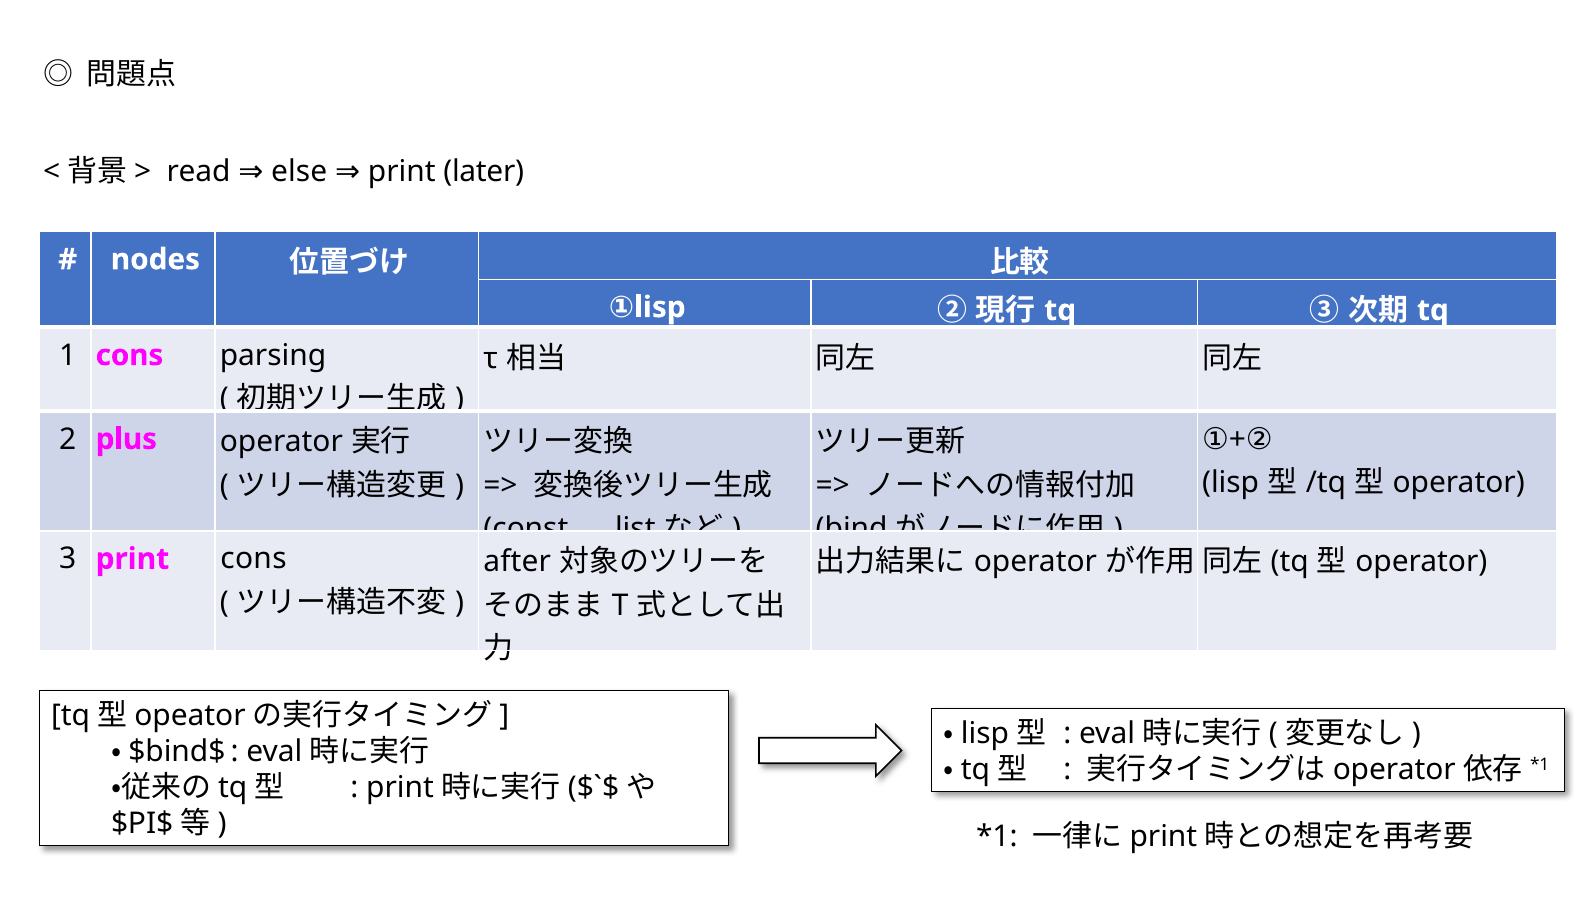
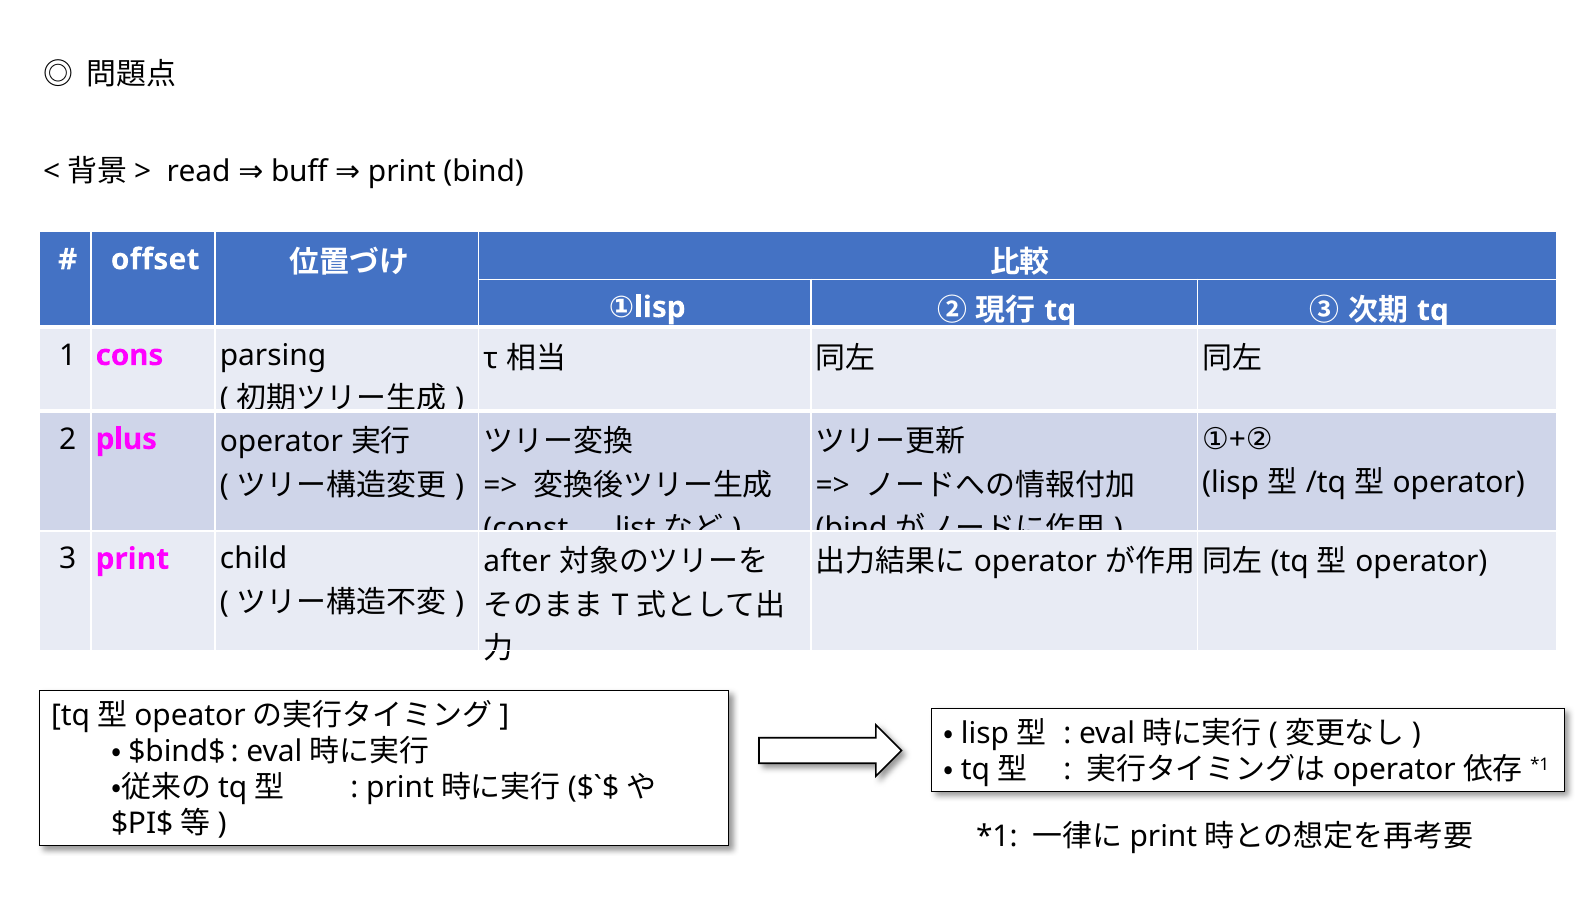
else: else -> buff
print later: later -> bind
nodes: nodes -> offset
print cons: cons -> child
